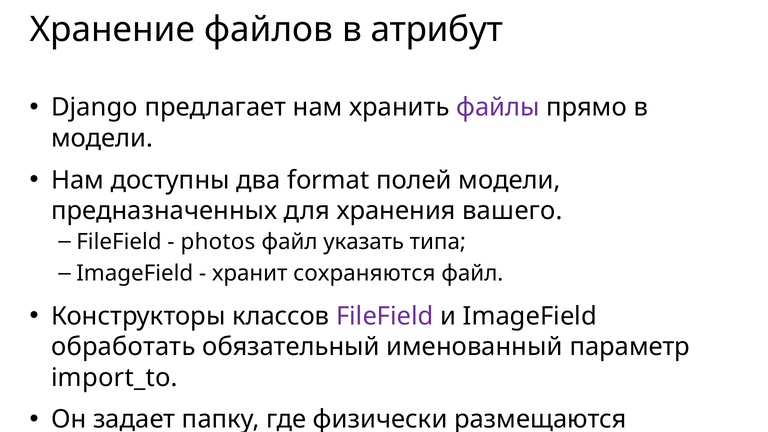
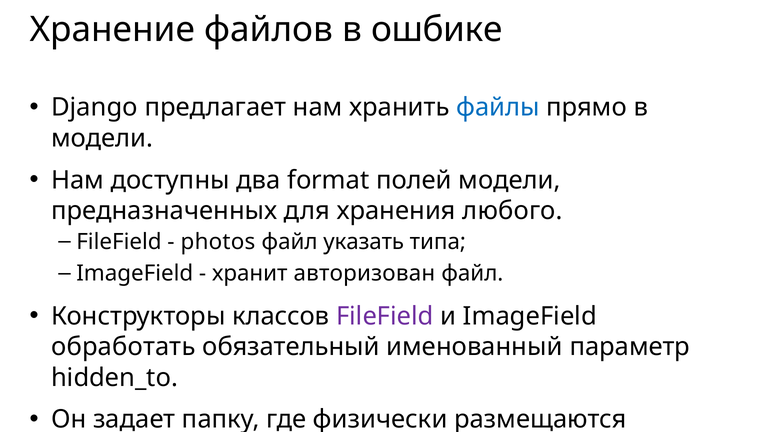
атрибут: атрибут -> ошбике
файлы at (498, 107) colour: purple -> blue
вашего: вашего -> любого
сохраняются: сохраняются -> авторизован
import_to: import_to -> hidden_to
